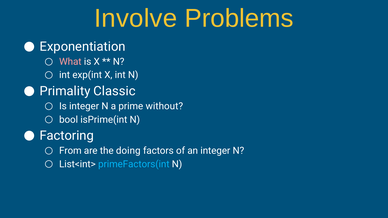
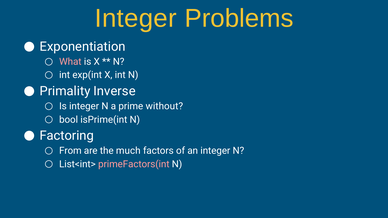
Involve at (136, 18): Involve -> Integer
Classic: Classic -> Inverse
doing: doing -> much
primeFactors(int colour: light blue -> pink
